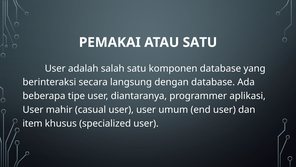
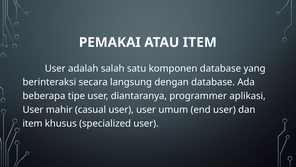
ATAU SATU: SATU -> ITEM
